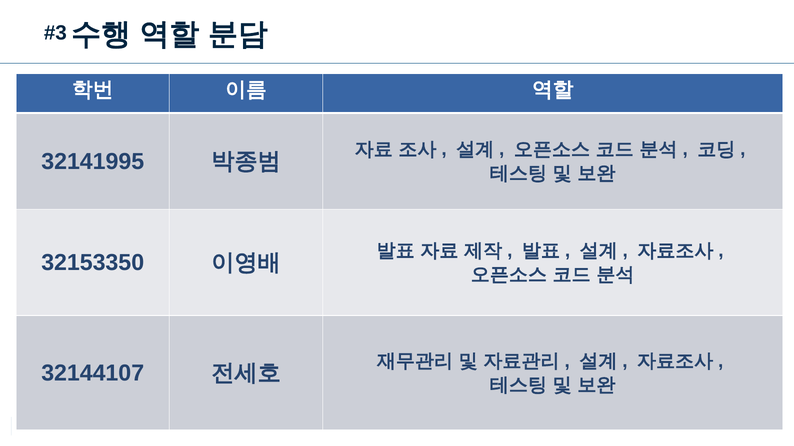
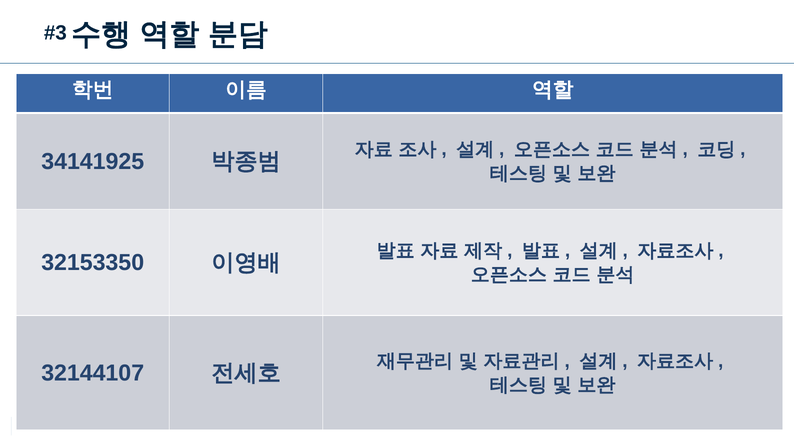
32141995: 32141995 -> 34141925
